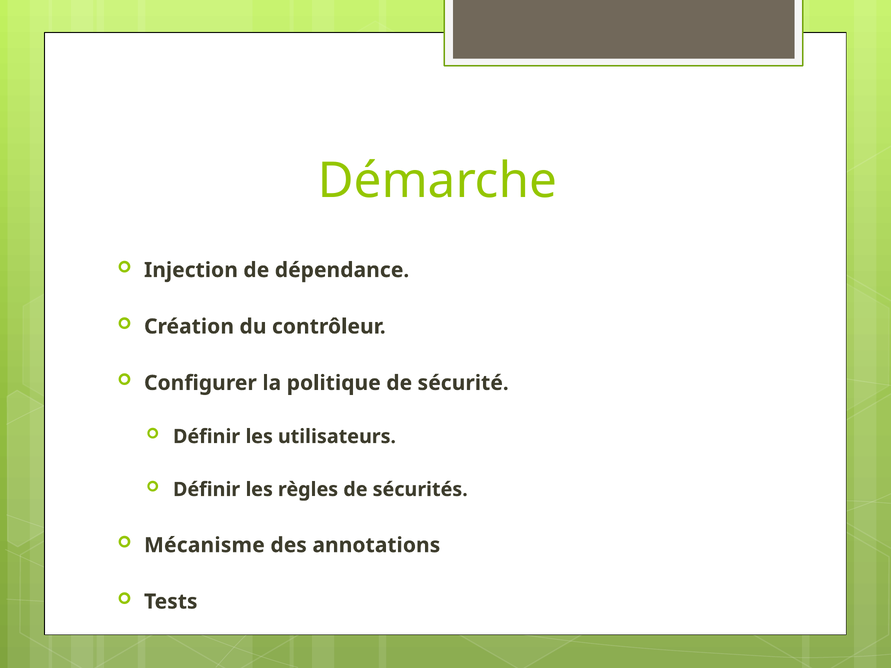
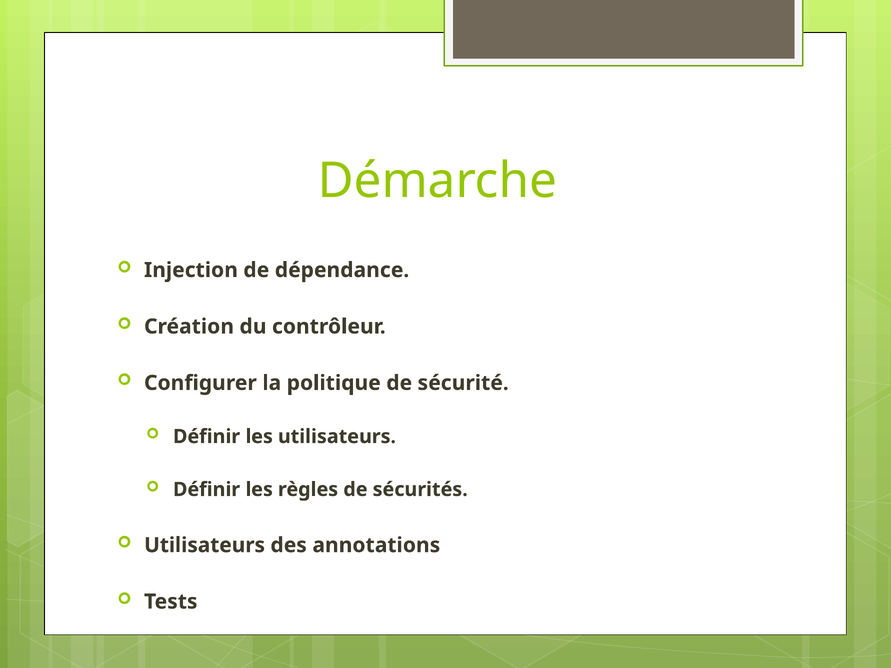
Mécanisme at (204, 545): Mécanisme -> Utilisateurs
